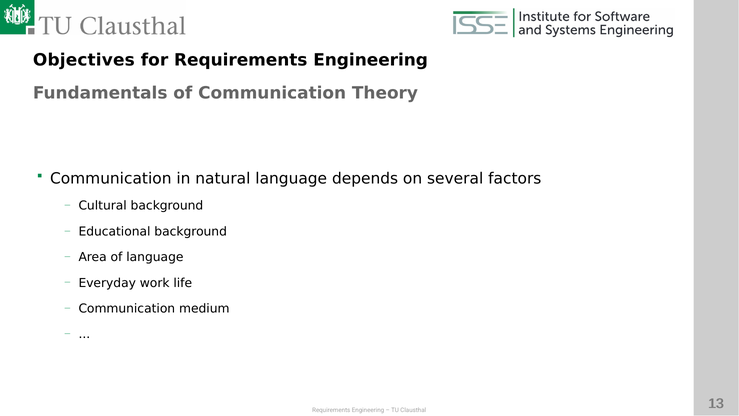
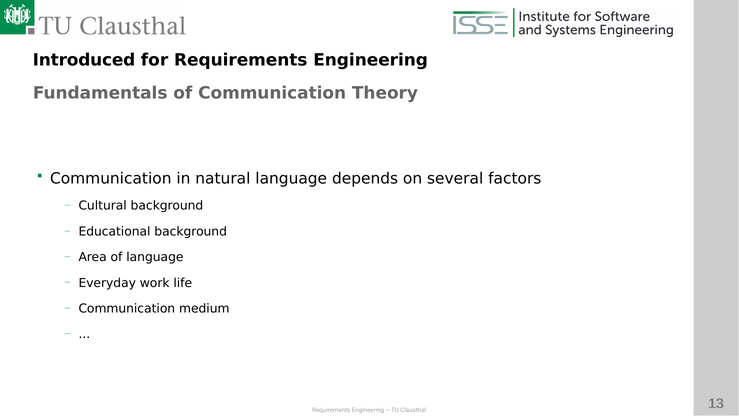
Objectives: Objectives -> Introduced
